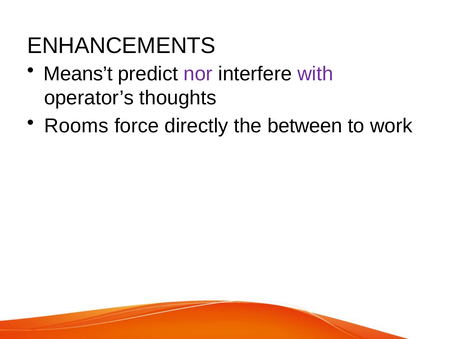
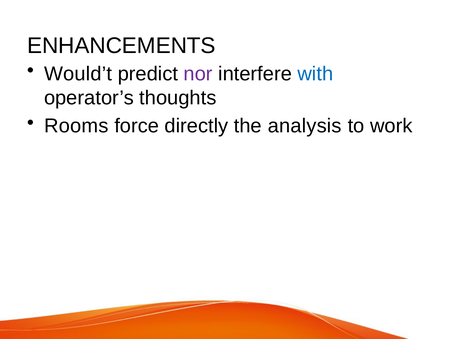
Means’t: Means’t -> Would’t
with colour: purple -> blue
between: between -> analysis
